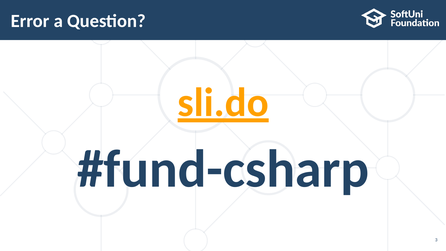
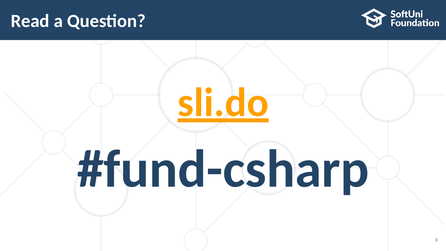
Error: Error -> Read
